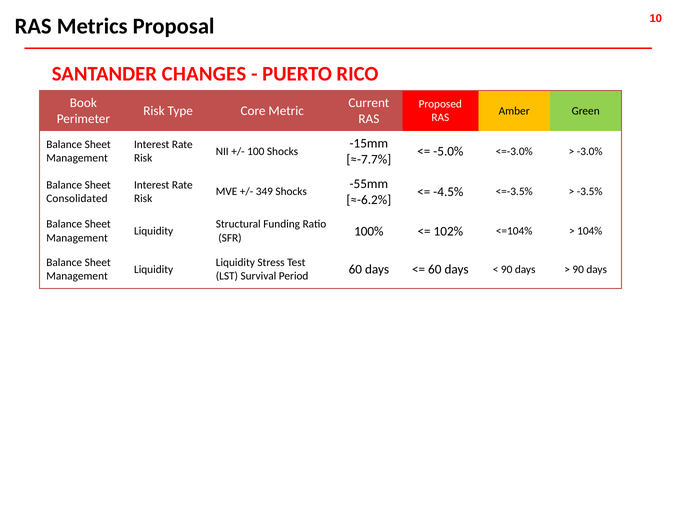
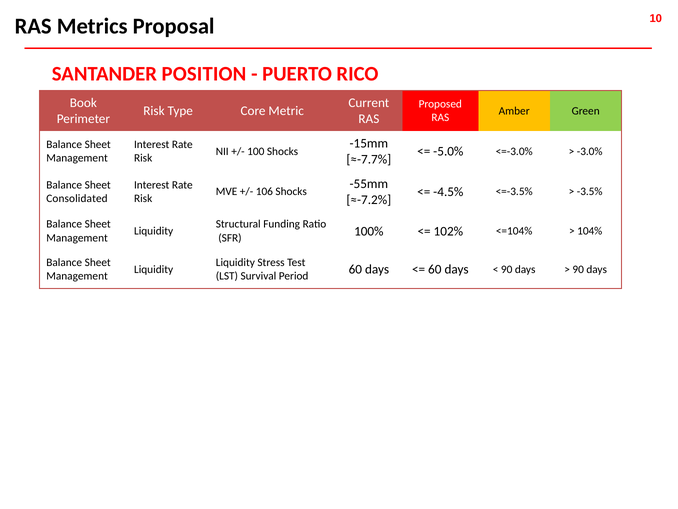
CHANGES: CHANGES -> POSITION
349: 349 -> 106
≈-6.2%: ≈-6.2% -> ≈-7.2%
